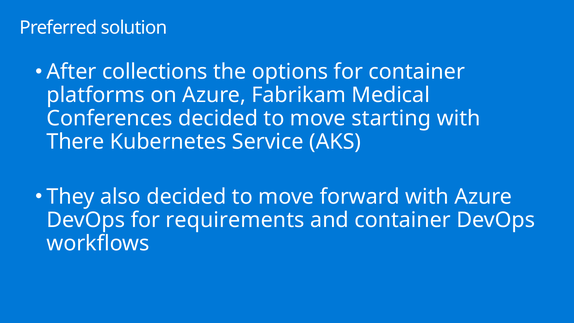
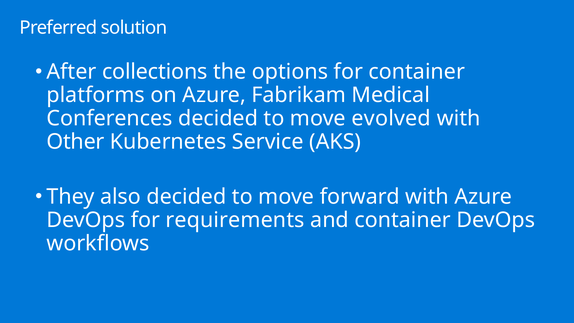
starting: starting -> evolved
There: There -> Other
